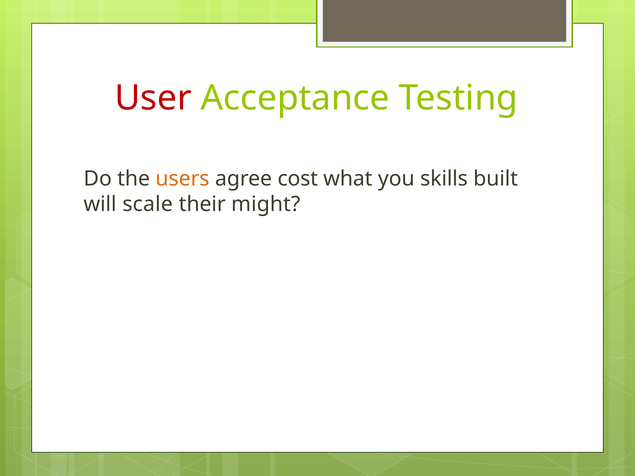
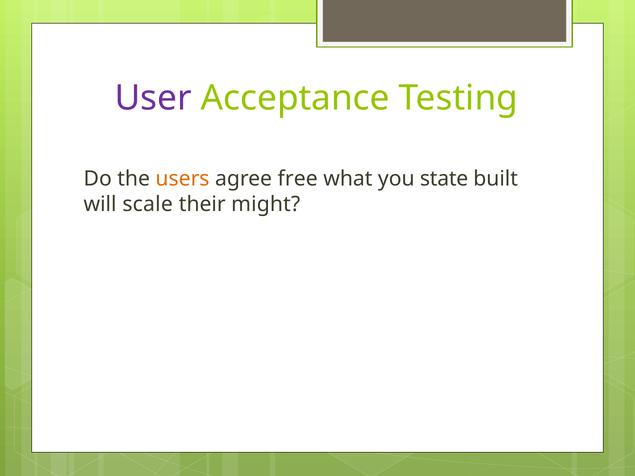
User colour: red -> purple
cost: cost -> free
skills: skills -> state
